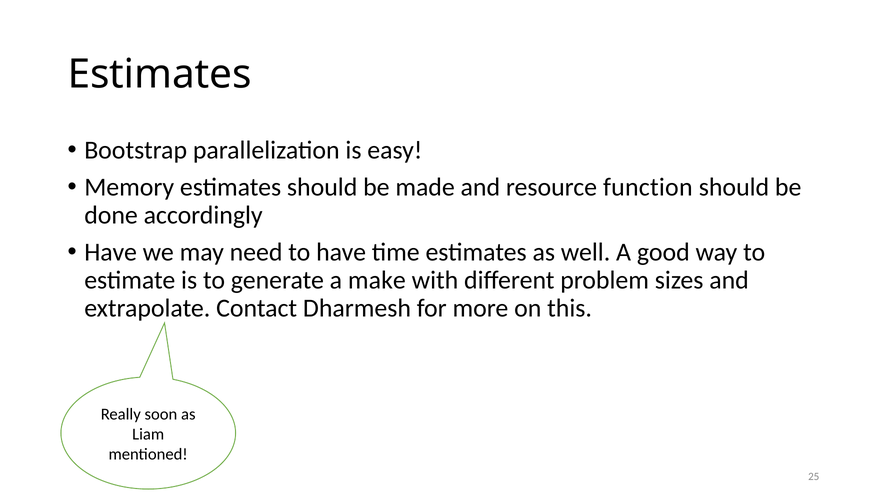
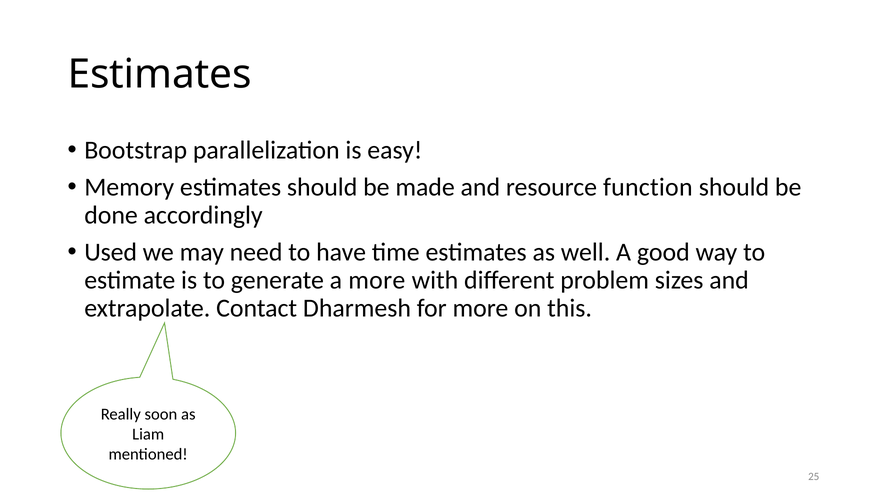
Have at (111, 252): Have -> Used
a make: make -> more
